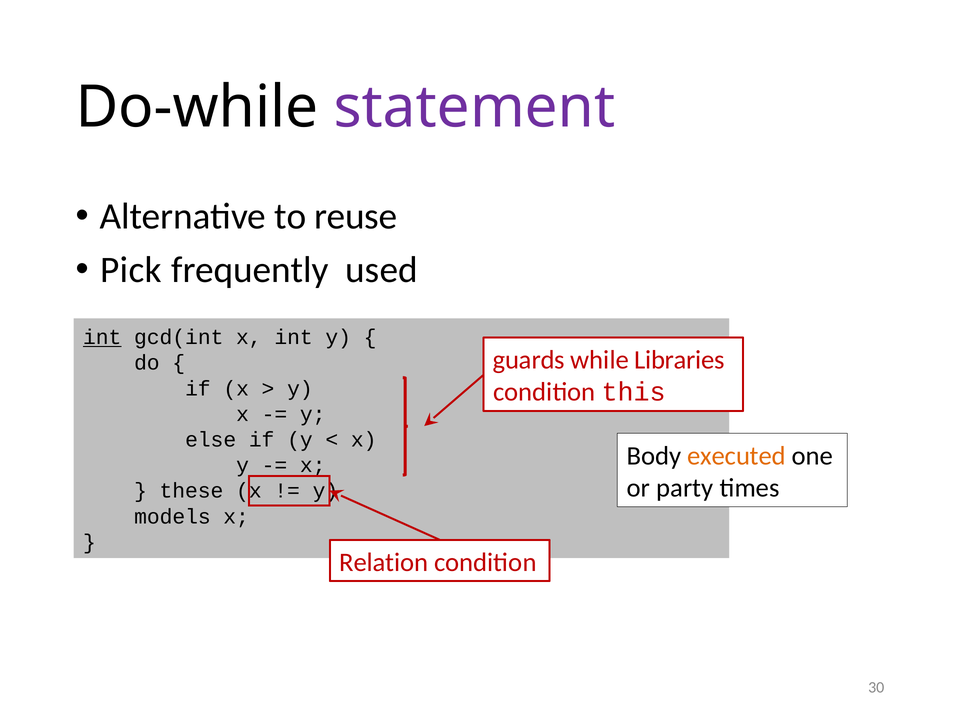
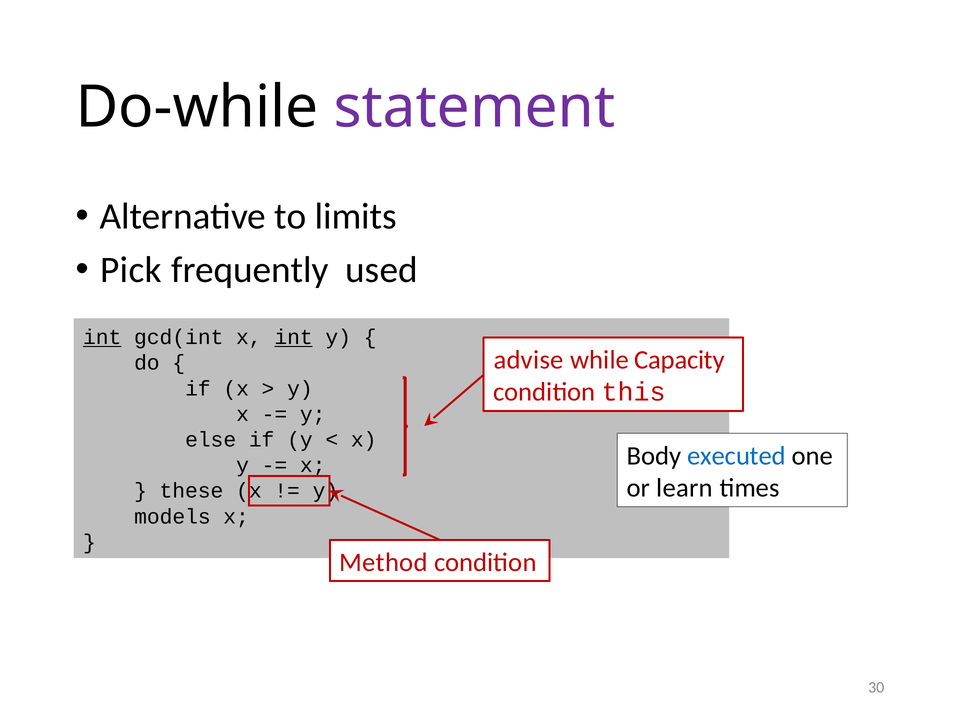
reuse: reuse -> limits
int at (294, 337) underline: none -> present
guards: guards -> advise
Libraries: Libraries -> Capacity
executed colour: orange -> blue
party: party -> learn
Relation: Relation -> Method
